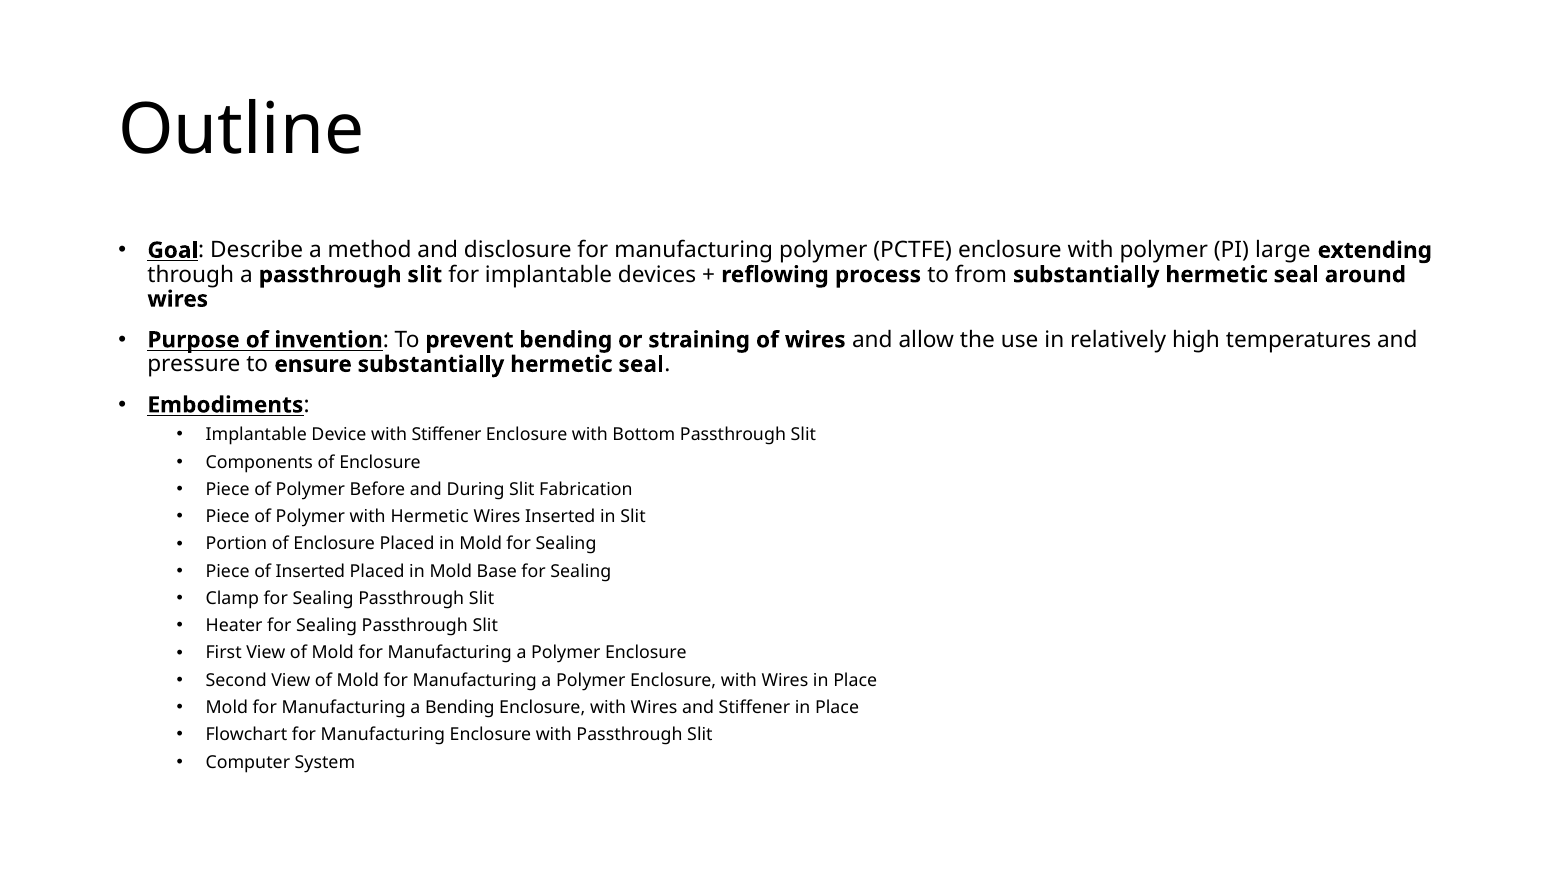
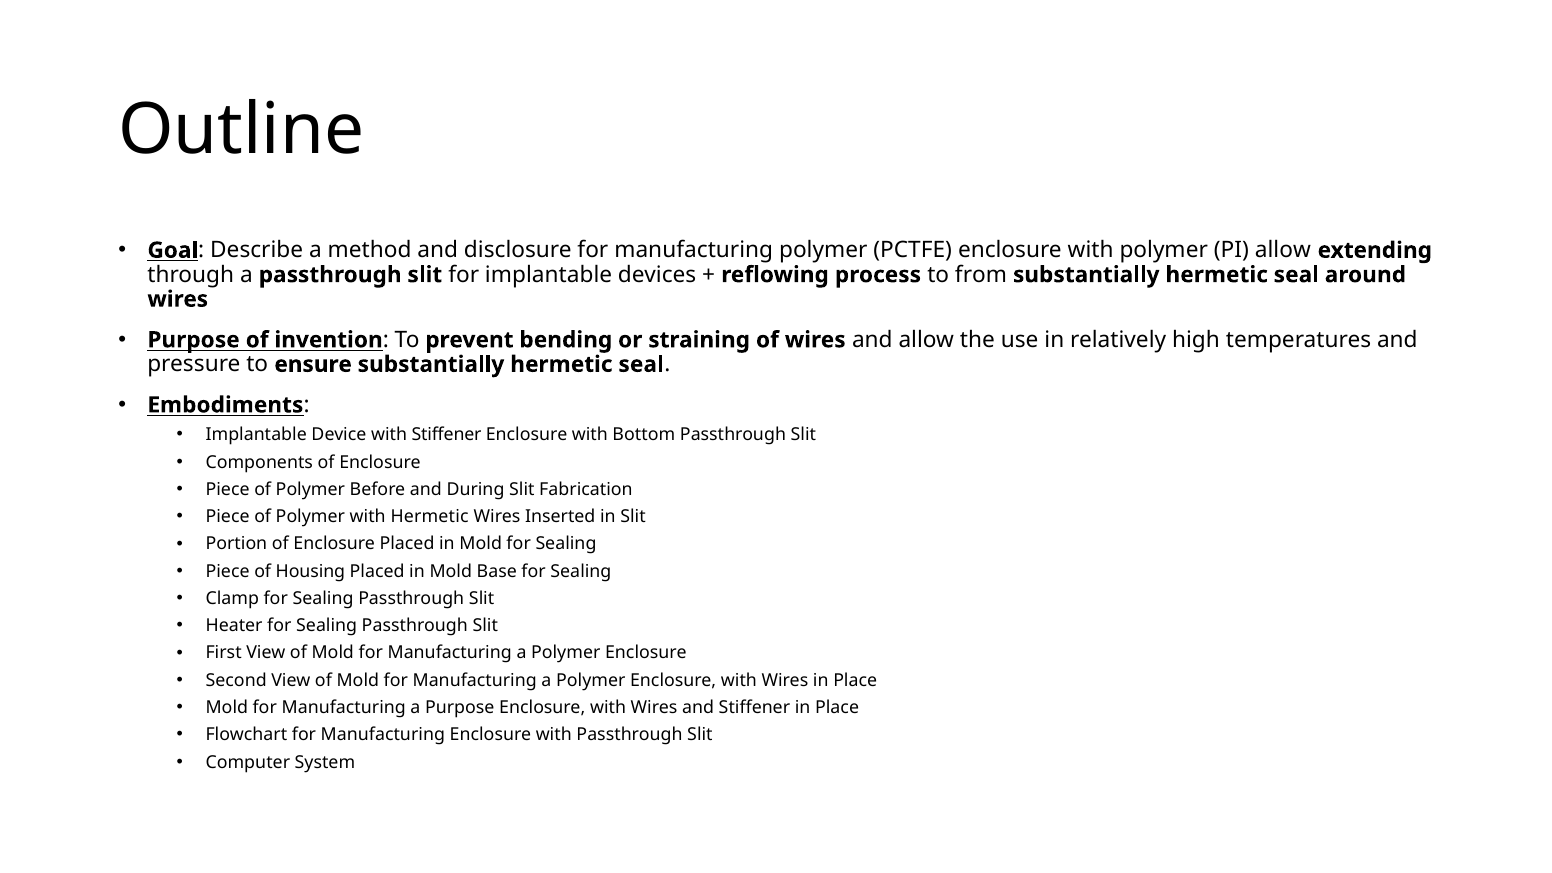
PI large: large -> allow
of Inserted: Inserted -> Housing
a Bending: Bending -> Purpose
